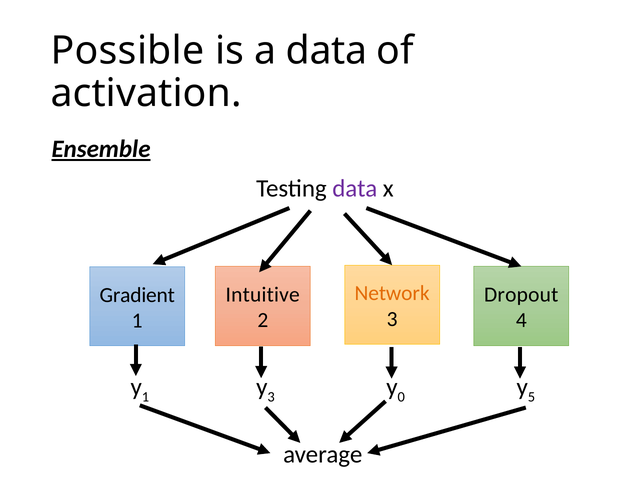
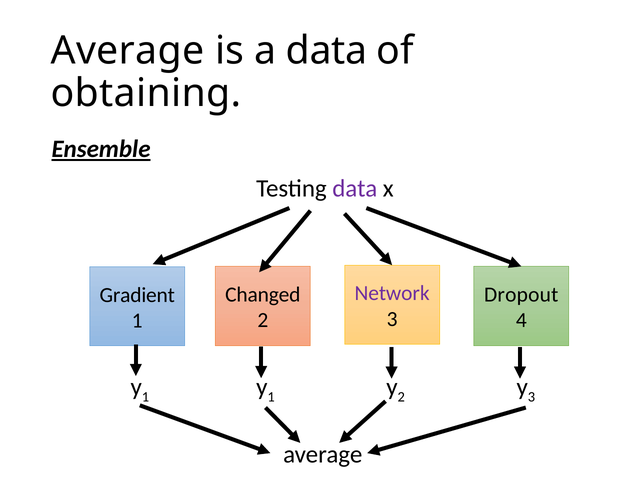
Possible at (128, 51): Possible -> Average
activation: activation -> obtaining
Network colour: orange -> purple
Intuitive: Intuitive -> Changed
3 at (271, 396): 3 -> 1
0 at (401, 396): 0 -> 2
5 at (531, 396): 5 -> 3
